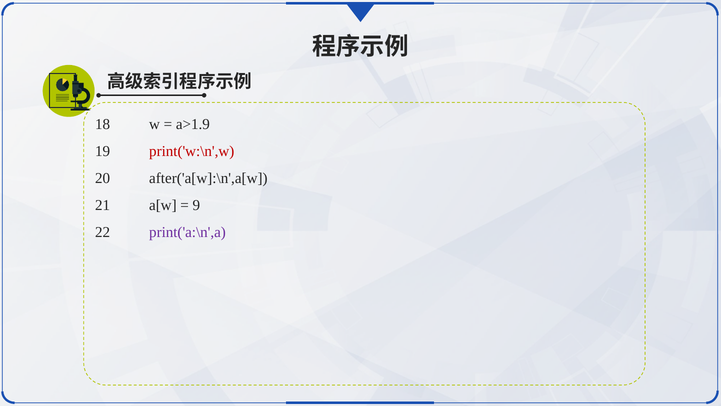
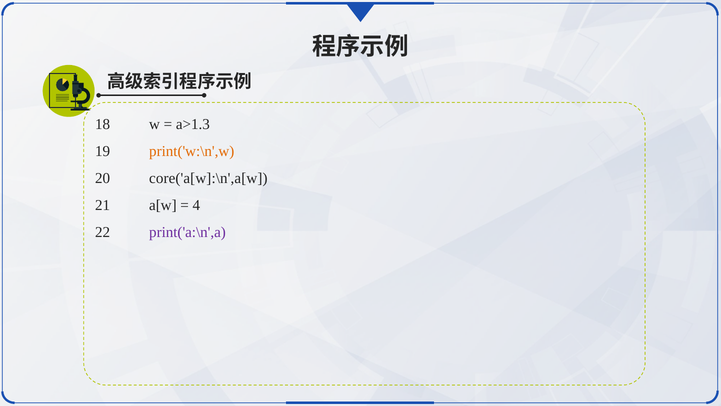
a>1.9: a>1.9 -> a>1.3
print('w:\n',w colour: red -> orange
after('a[w]:\n',a[w: after('a[w]:\n',a[w -> core('a[w]:\n',a[w
9: 9 -> 4
